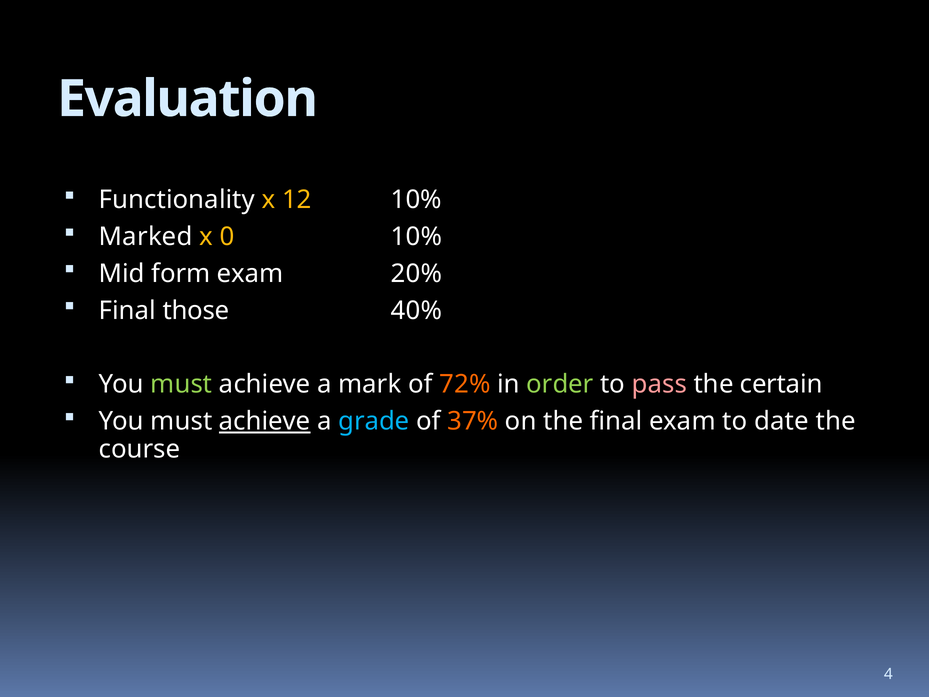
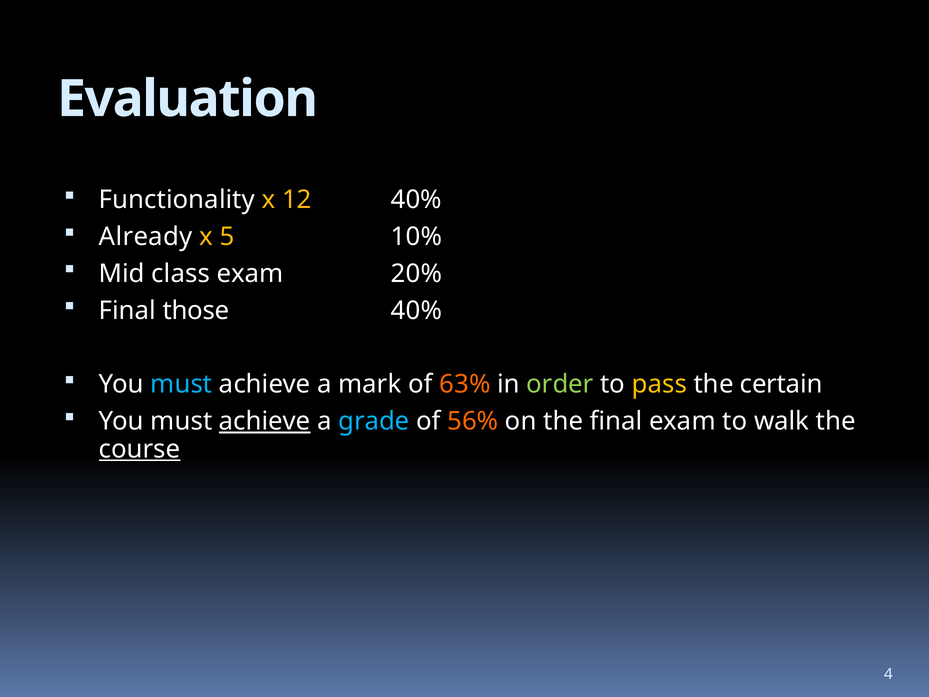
12 10%: 10% -> 40%
Marked: Marked -> Already
0: 0 -> 5
form: form -> class
must at (181, 384) colour: light green -> light blue
72%: 72% -> 63%
pass colour: pink -> yellow
37%: 37% -> 56%
date: date -> walk
course underline: none -> present
